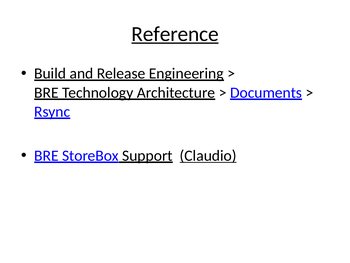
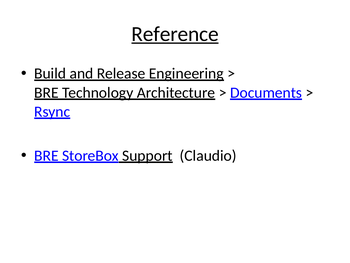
Claudio underline: present -> none
